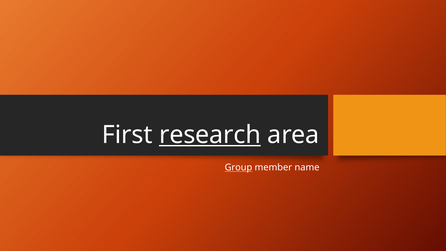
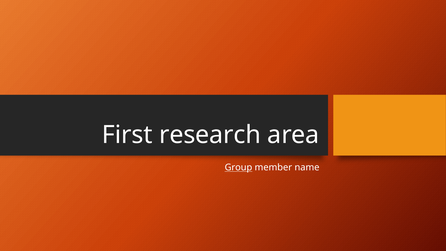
research underline: present -> none
